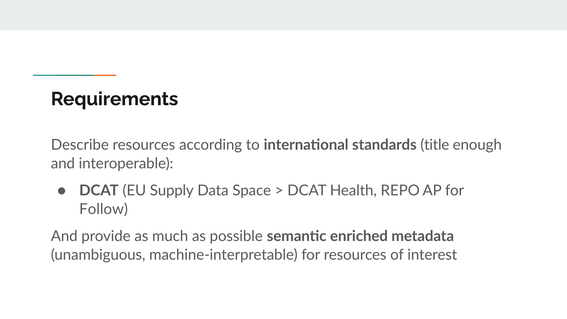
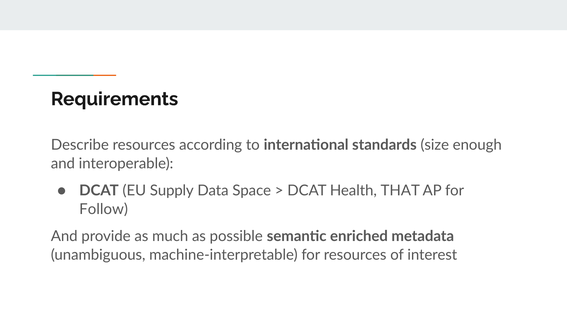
title: title -> size
REPO: REPO -> THAT
